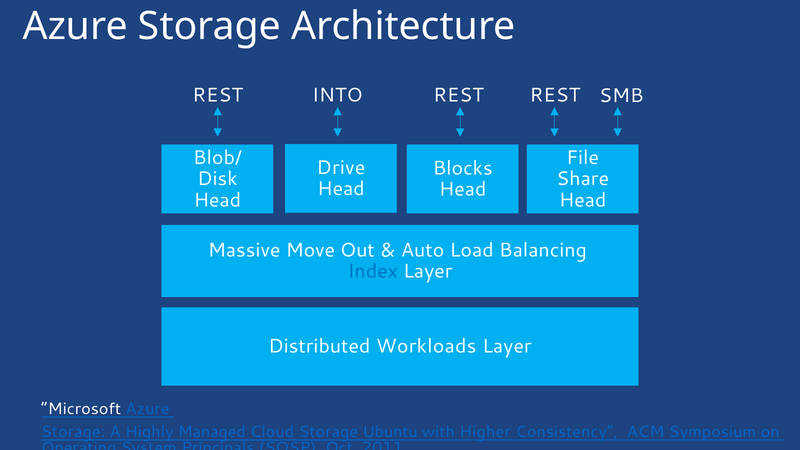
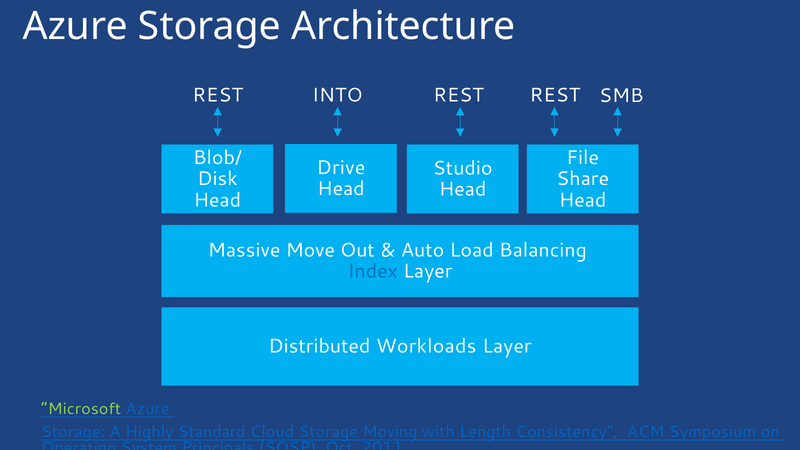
Blocks: Blocks -> Studio
Microsoft colour: white -> light green
Managed: Managed -> Standard
Ubuntu: Ubuntu -> Moving
Higher: Higher -> Length
